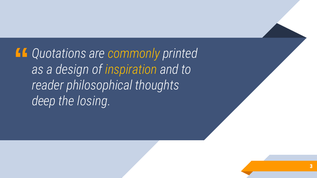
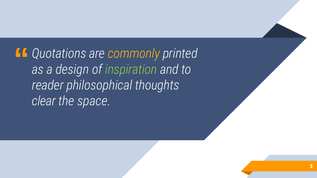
inspiration colour: yellow -> light green
deep: deep -> clear
losing: losing -> space
